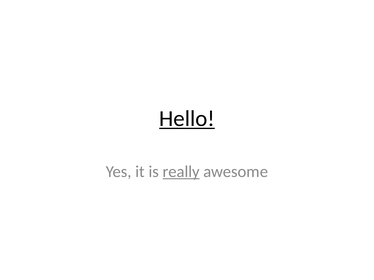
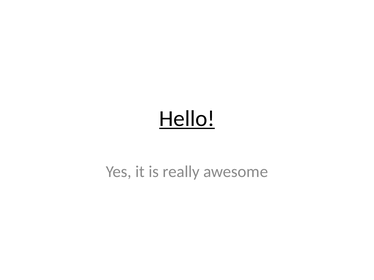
really underline: present -> none
